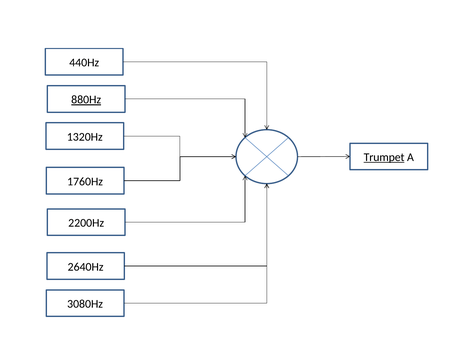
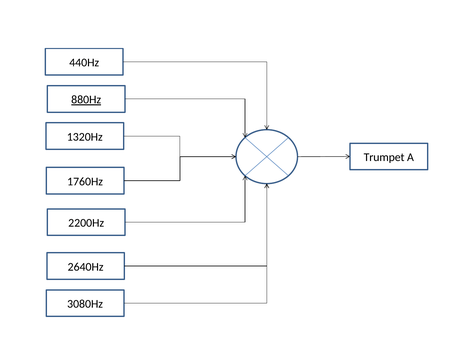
Trumpet underline: present -> none
